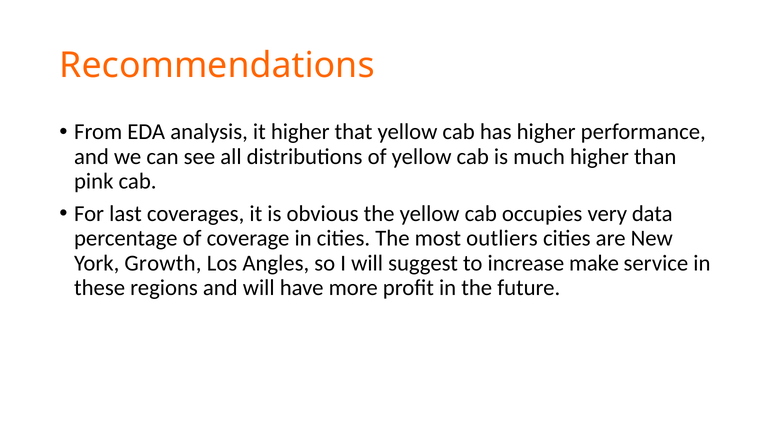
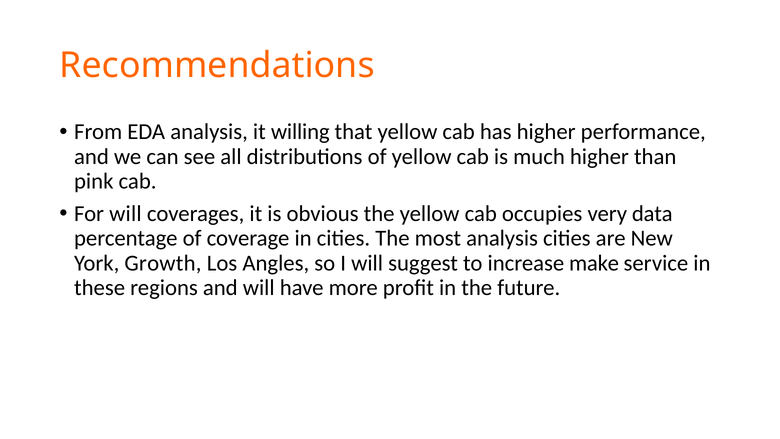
it higher: higher -> willing
For last: last -> will
most outliers: outliers -> analysis
